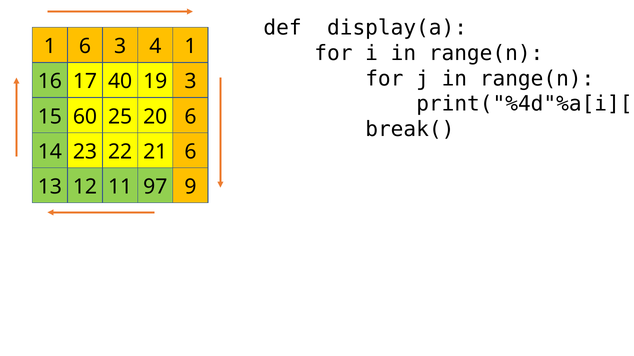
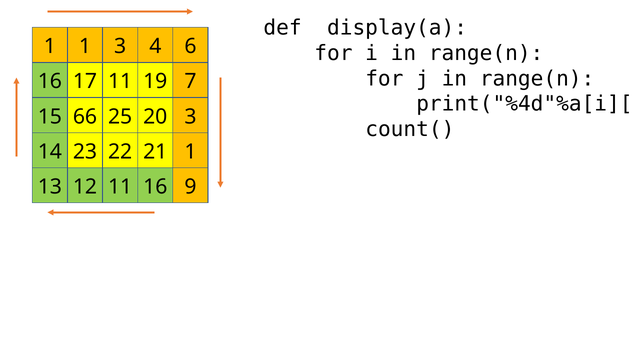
1 6: 6 -> 1
4 1: 1 -> 6
17 40: 40 -> 11
19 3: 3 -> 7
60: 60 -> 66
20 6: 6 -> 3
break(: break( -> count(
21 6: 6 -> 1
11 97: 97 -> 16
